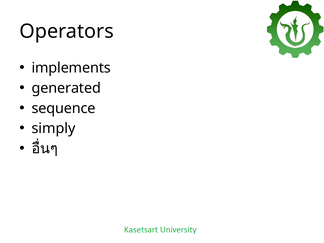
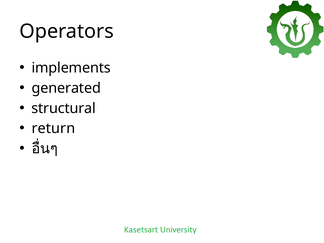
sequence: sequence -> structural
simply: simply -> return
